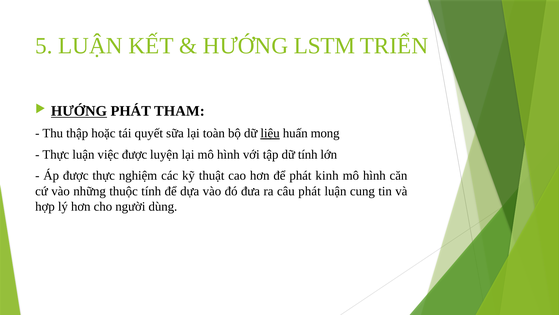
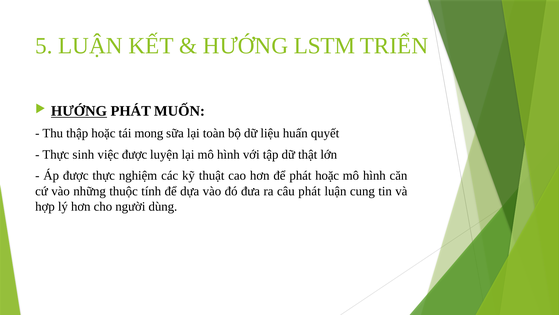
THAM: THAM -> MUỐN
quyết: quyết -> mong
liệu underline: present -> none
mong: mong -> quyết
Thực luận: luận -> sinh
dữ tính: tính -> thật
phát kinh: kinh -> hoặc
